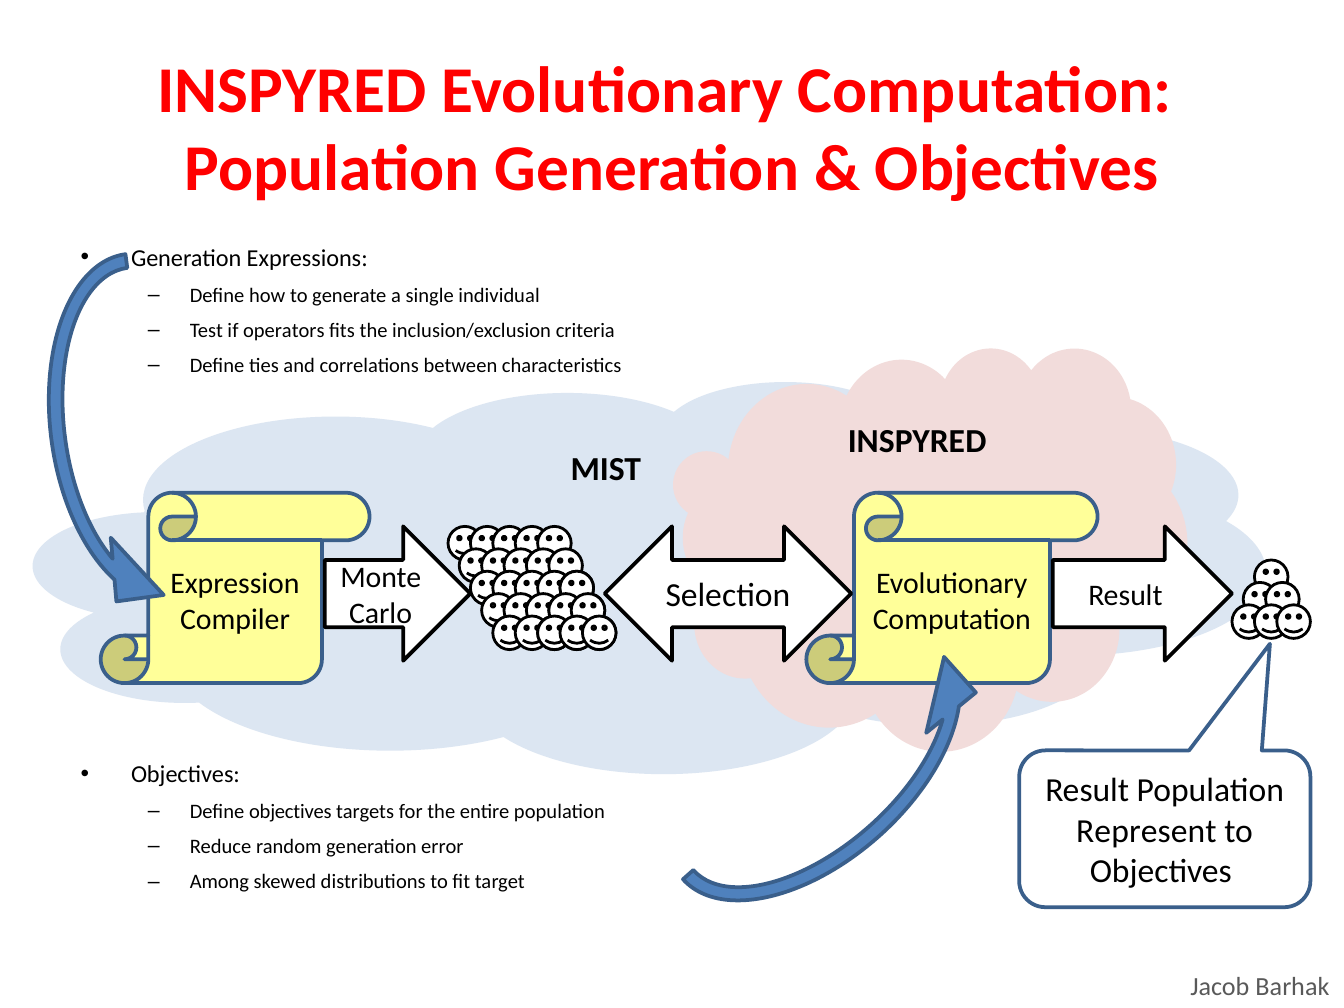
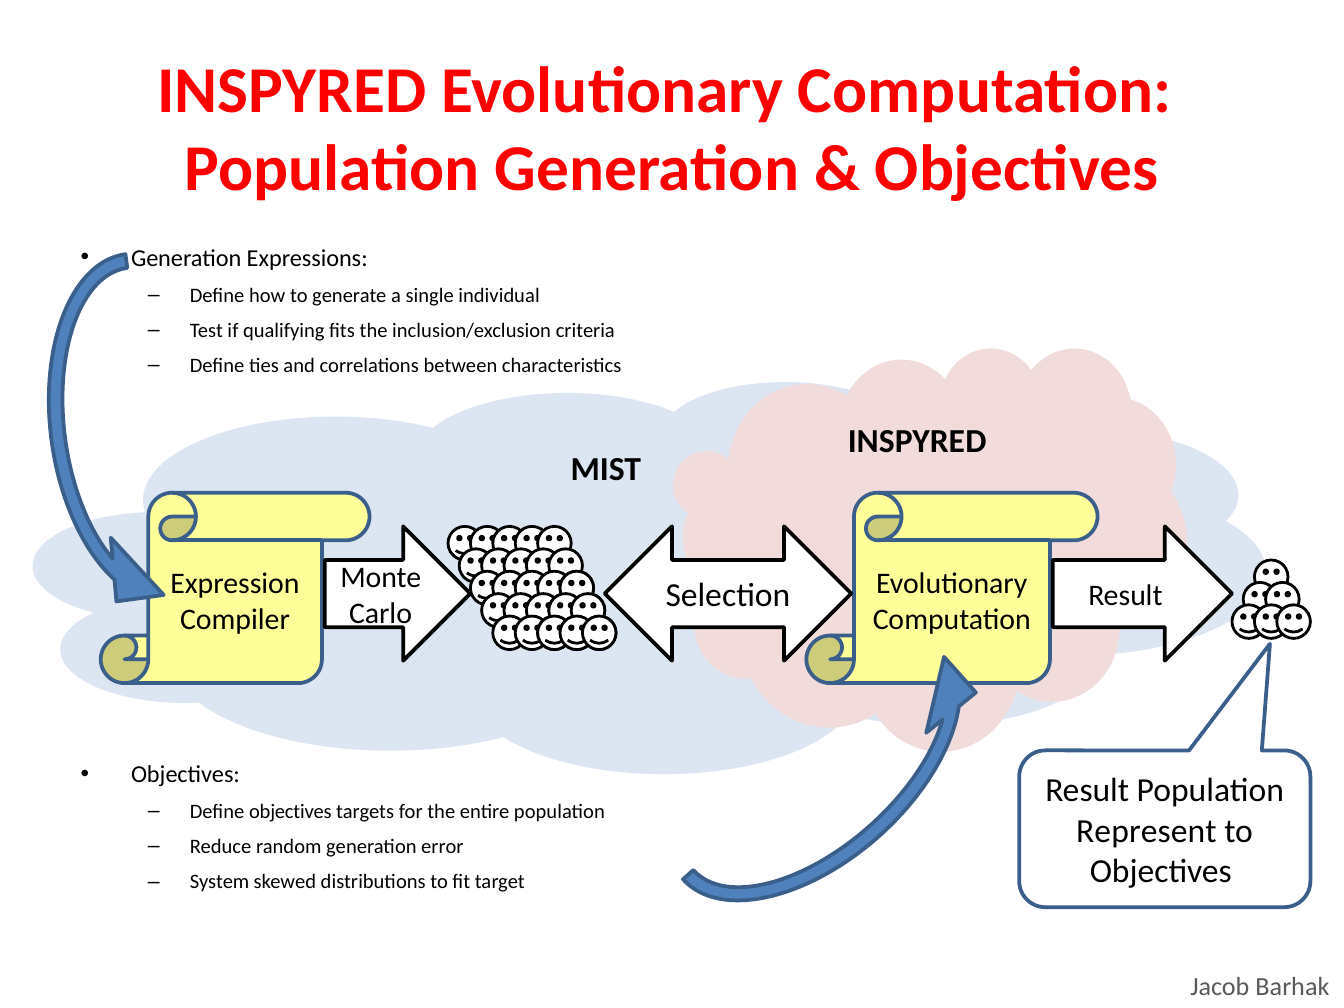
operators: operators -> qualifying
Among: Among -> System
